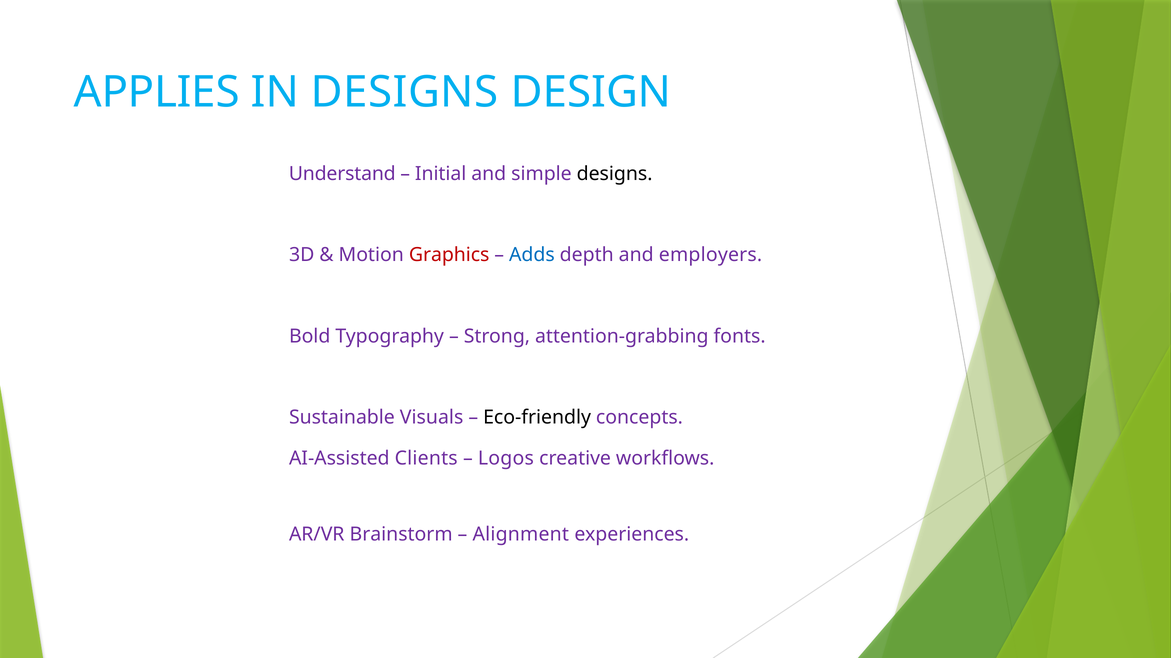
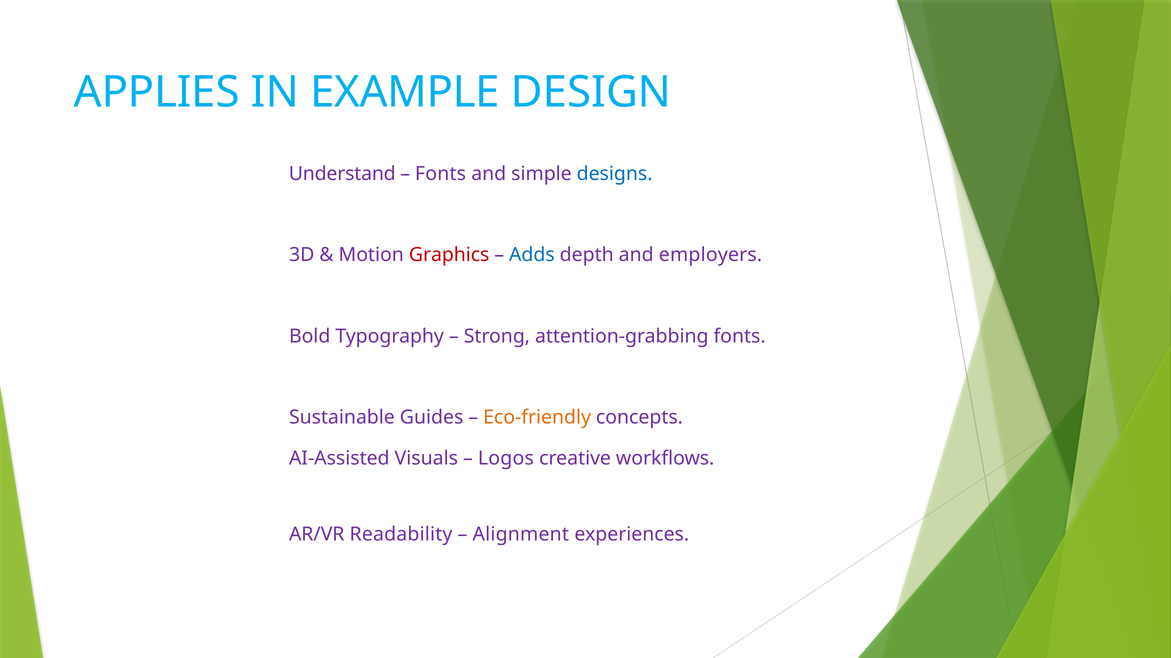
IN DESIGNS: DESIGNS -> EXAMPLE
Initial at (441, 174): Initial -> Fonts
designs at (615, 174) colour: black -> blue
Visuals: Visuals -> Guides
Eco-friendly colour: black -> orange
Clients: Clients -> Visuals
Brainstorm: Brainstorm -> Readability
